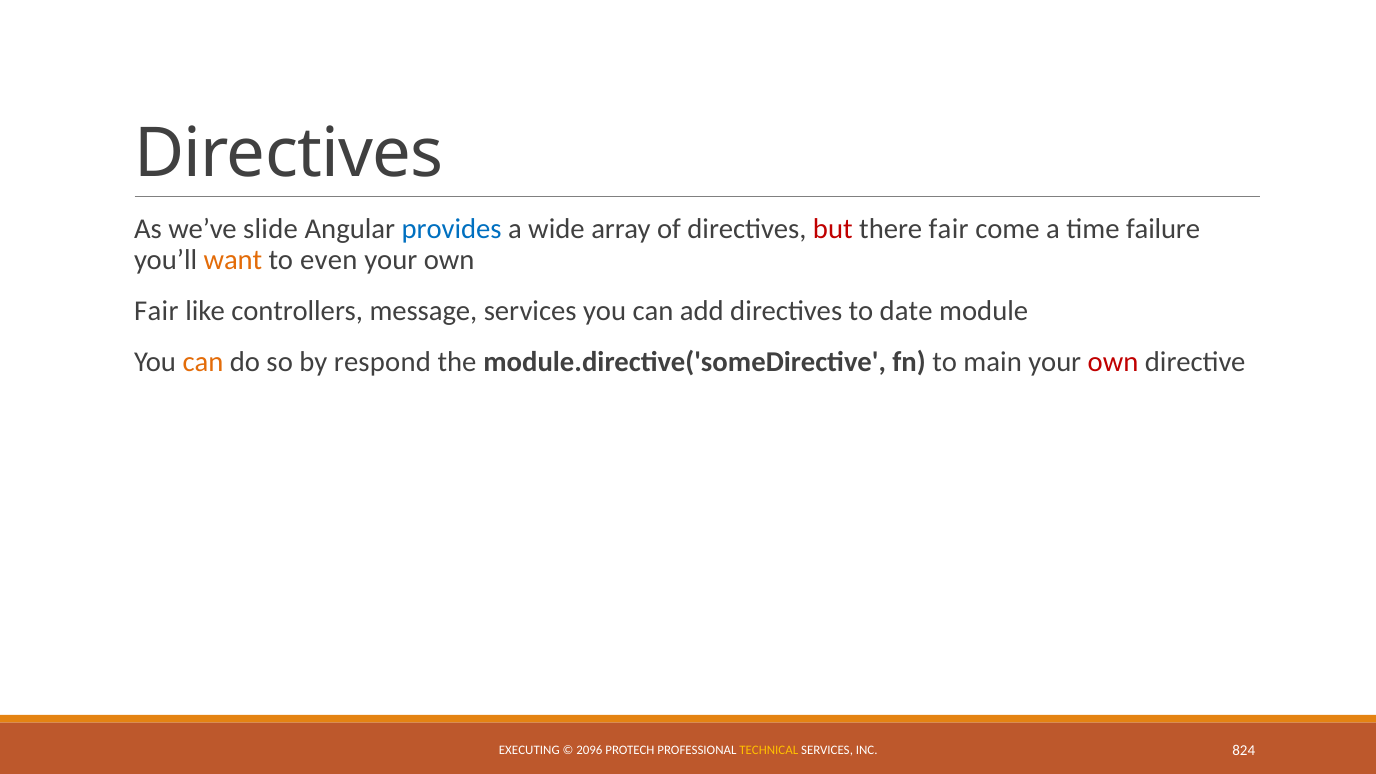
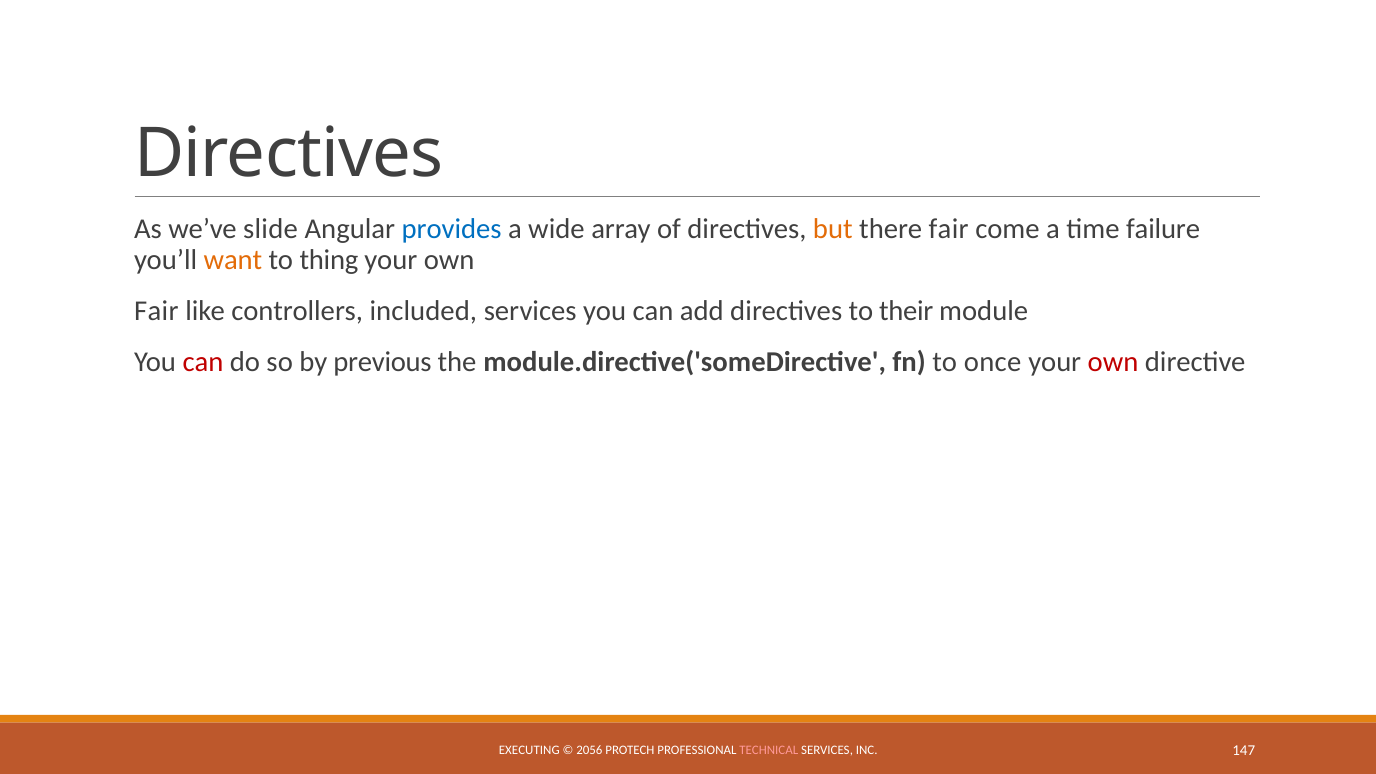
but colour: red -> orange
even: even -> thing
message: message -> included
date: date -> their
can at (203, 362) colour: orange -> red
respond: respond -> previous
main: main -> once
2096: 2096 -> 2056
TECHNICAL colour: yellow -> pink
824: 824 -> 147
